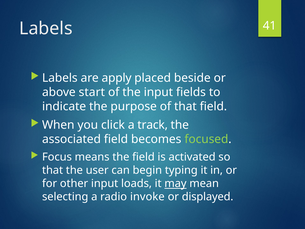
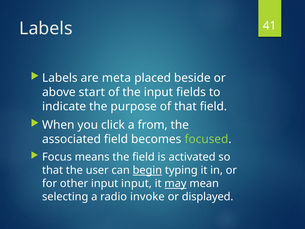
apply: apply -> meta
track: track -> from
begin underline: none -> present
input loads: loads -> input
